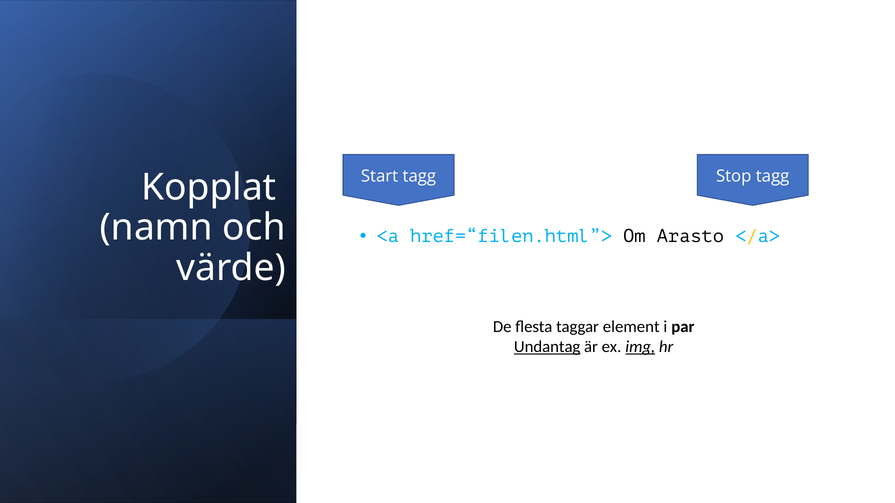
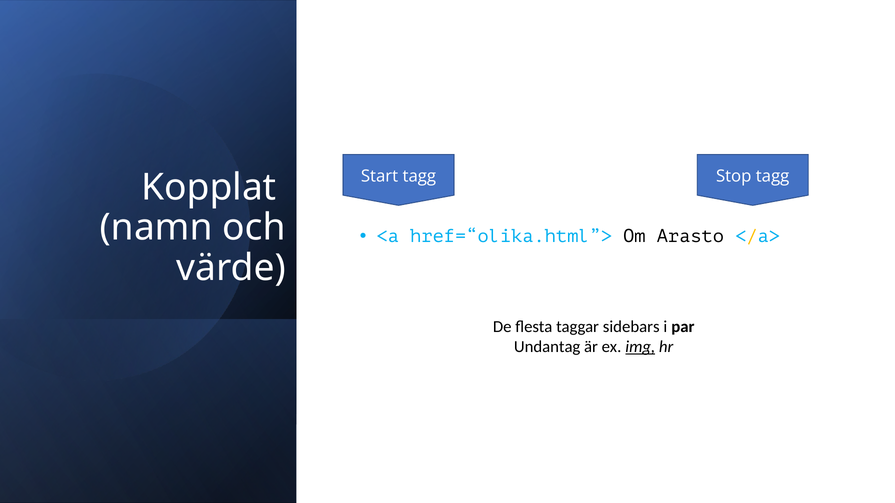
href=“filen.html”>: href=“filen.html”> -> href=“olika.html”>
element: element -> sidebars
Undantag underline: present -> none
